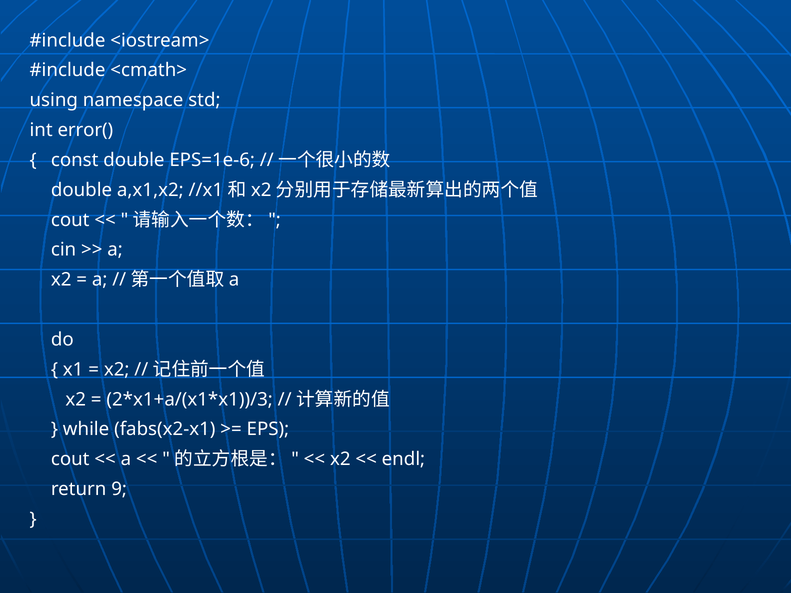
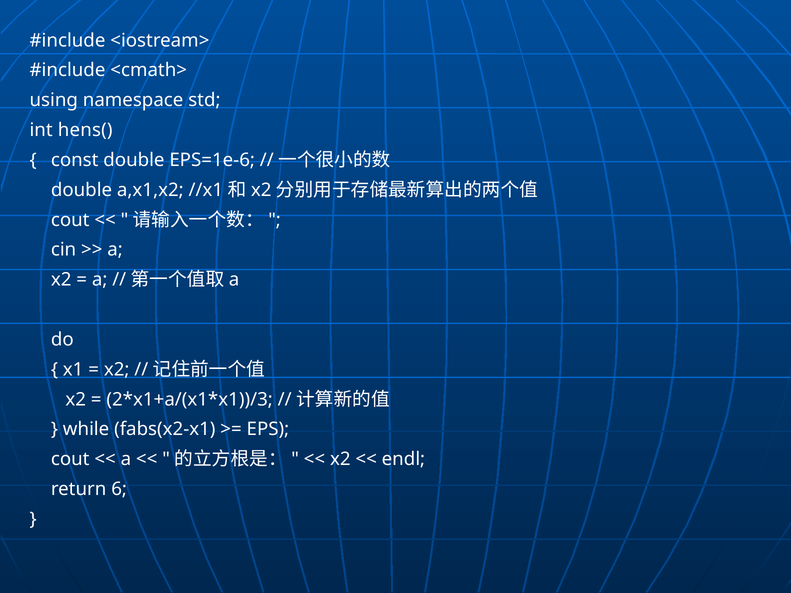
error(: error( -> hens(
9: 9 -> 6
